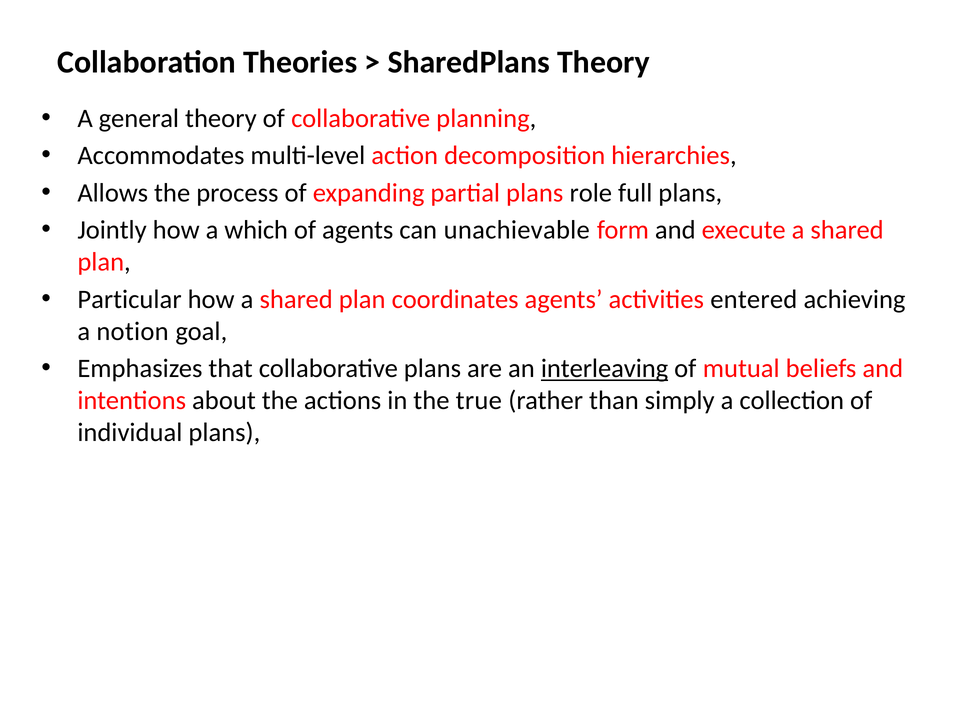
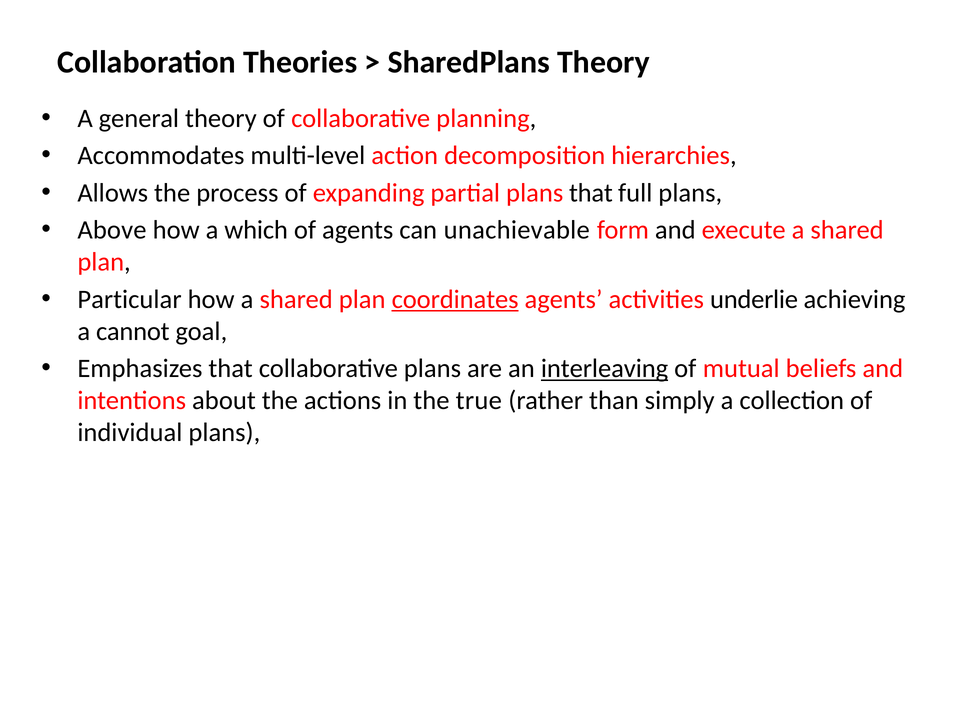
plans role: role -> that
Jointly: Jointly -> Above
coordinates underline: none -> present
entered: entered -> underlie
notion: notion -> cannot
